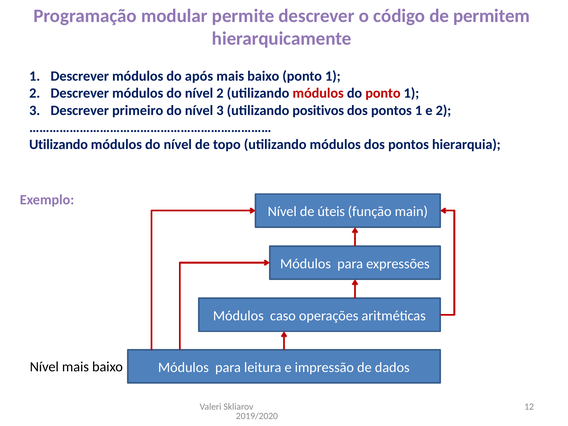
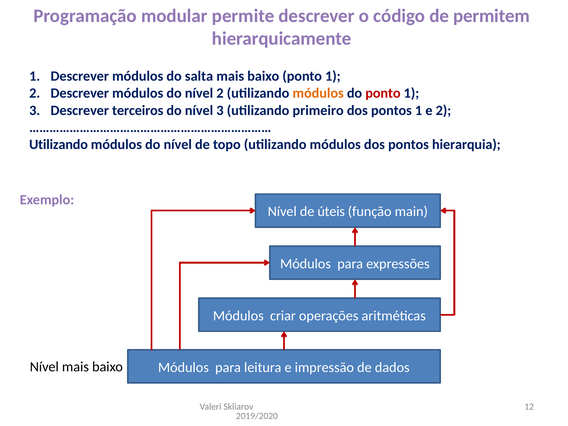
após: após -> salta
módulos at (318, 93) colour: red -> orange
primeiro: primeiro -> terceiros
positivos: positivos -> primeiro
caso: caso -> criar
